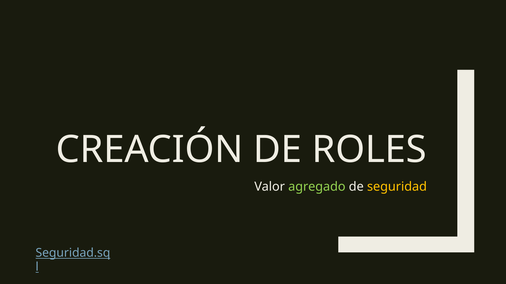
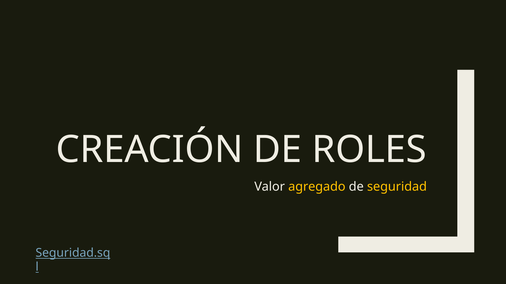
agregado colour: light green -> yellow
